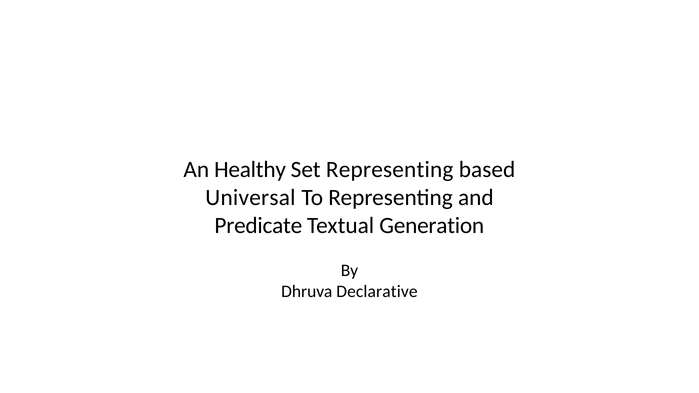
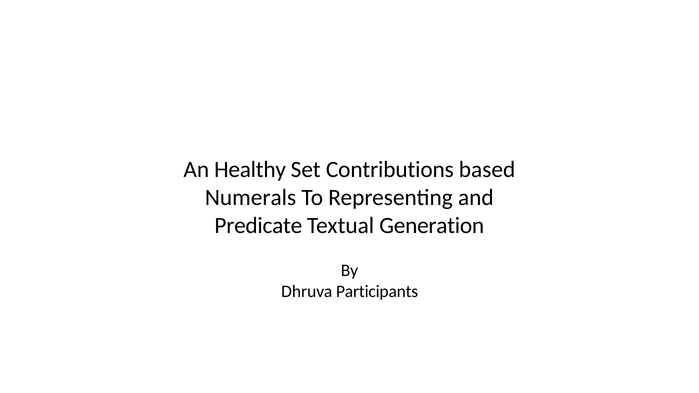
Set Representing: Representing -> Contributions
Universal: Universal -> Numerals
Declarative: Declarative -> Participants
